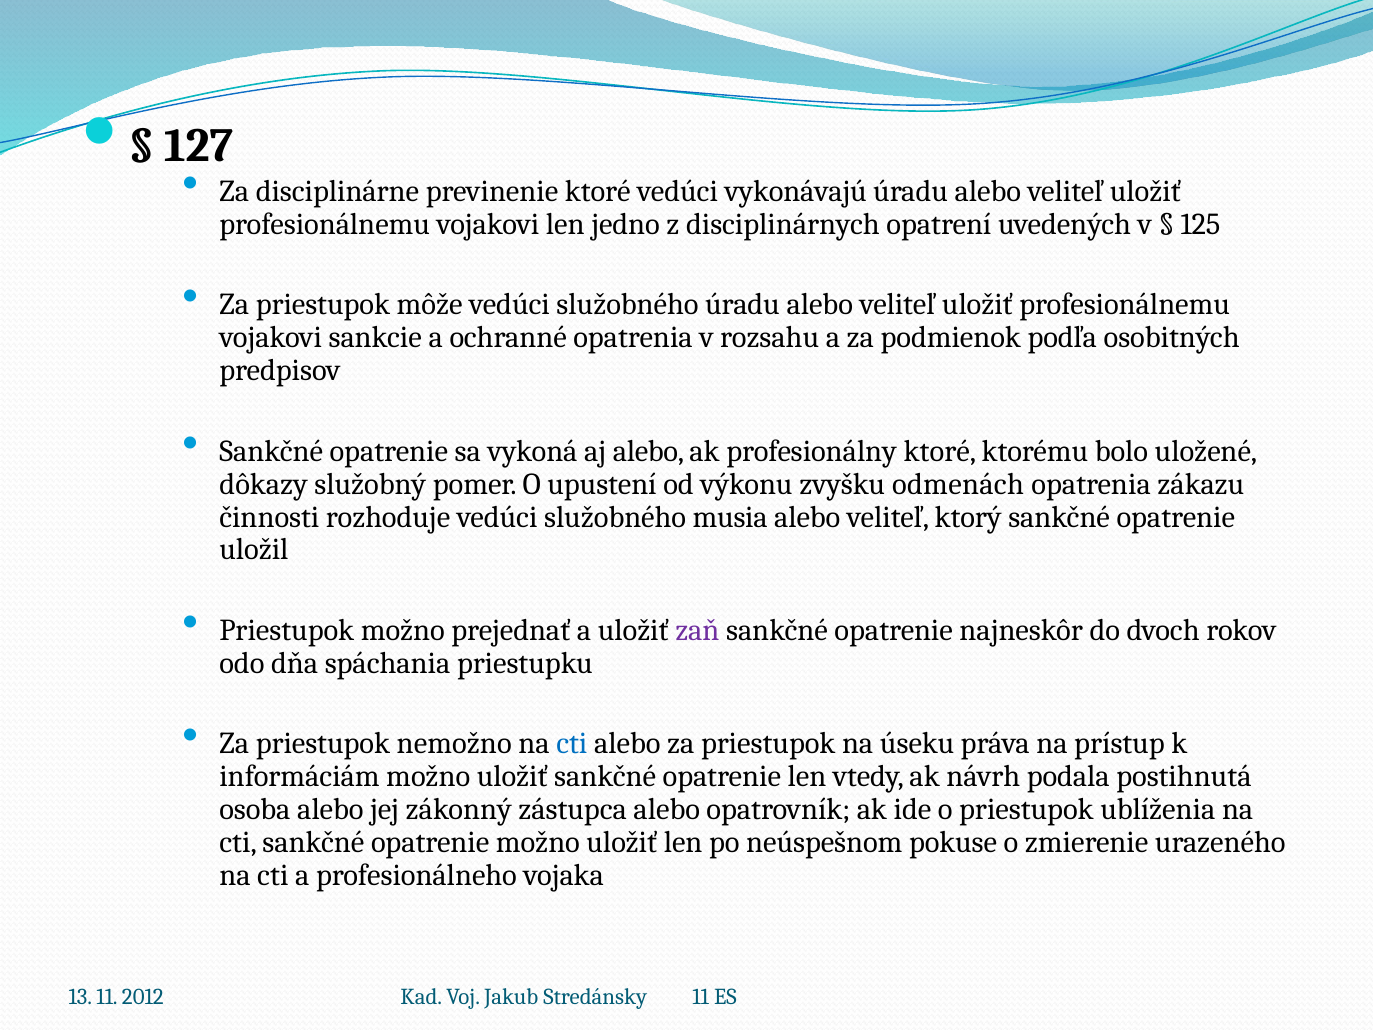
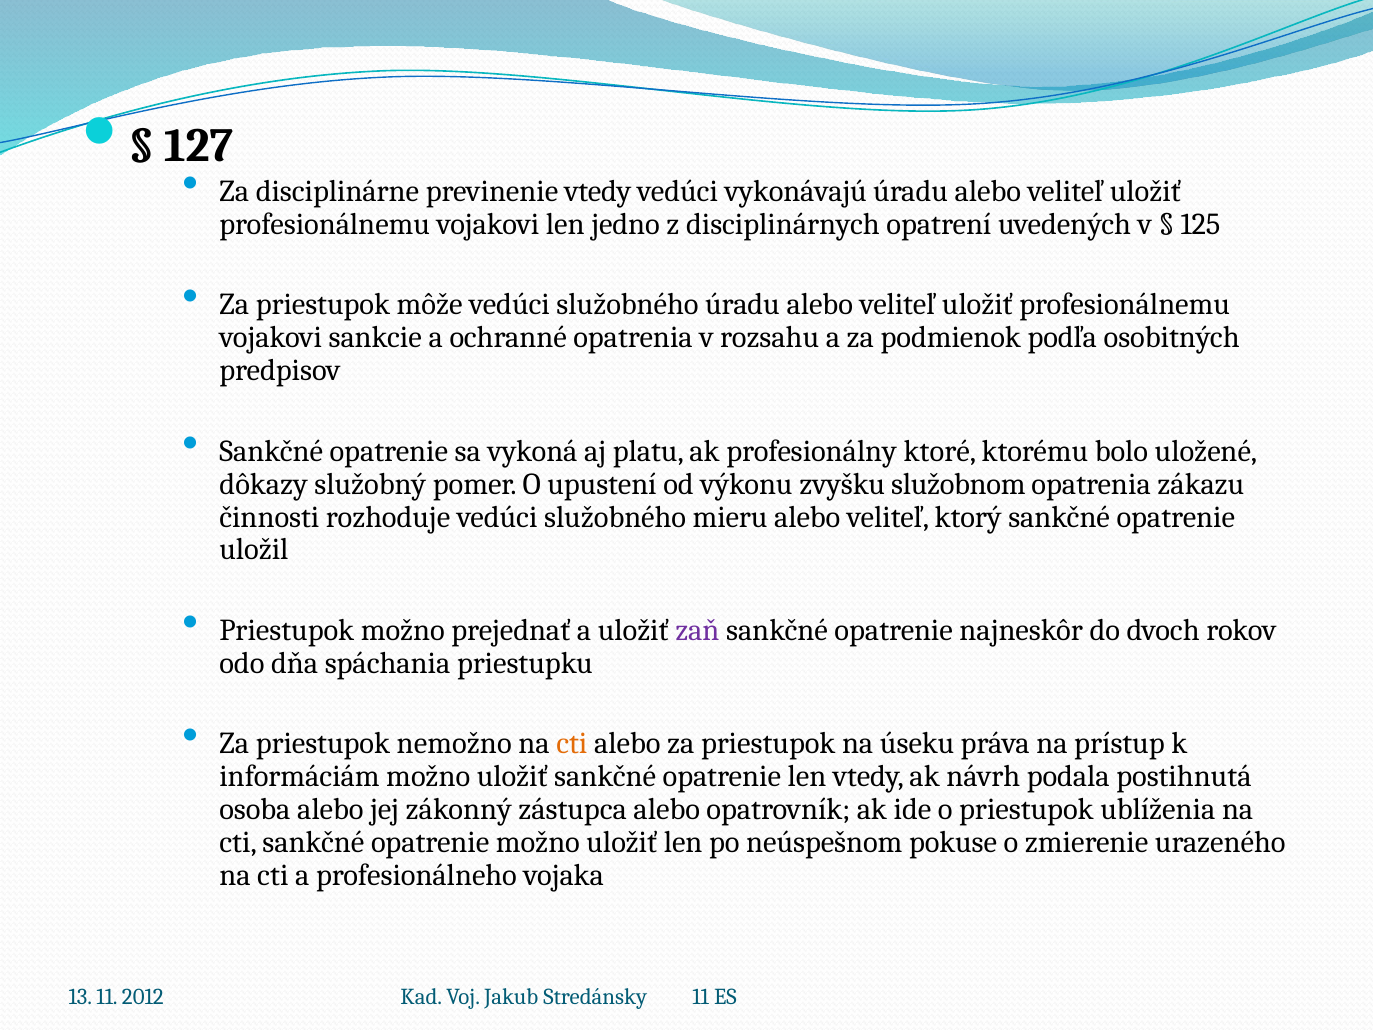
previnenie ktoré: ktoré -> vtedy
aj alebo: alebo -> platu
odmenách: odmenách -> služobnom
musia: musia -> mieru
cti at (572, 744) colour: blue -> orange
